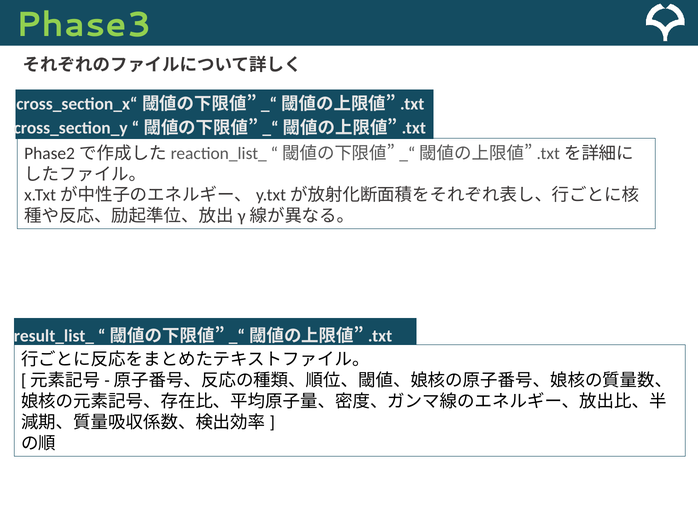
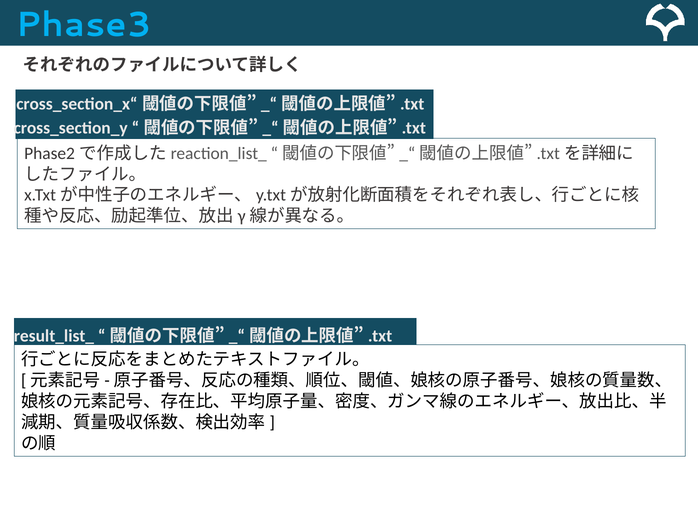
Phase3 colour: light green -> light blue
